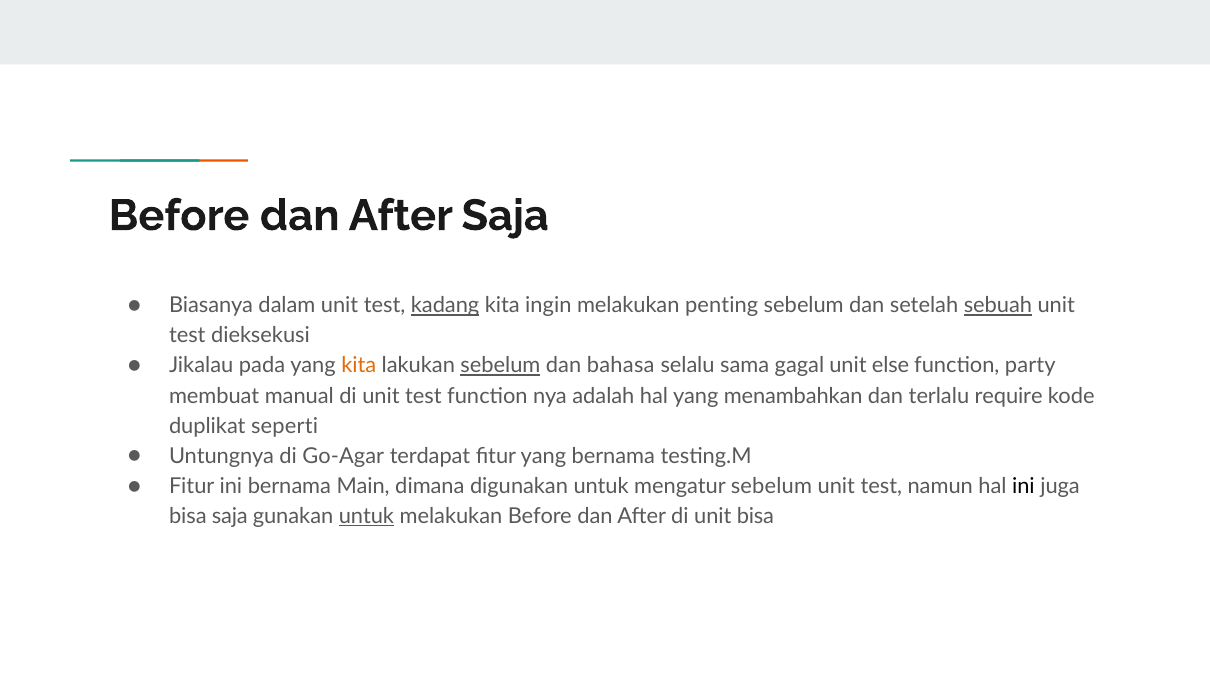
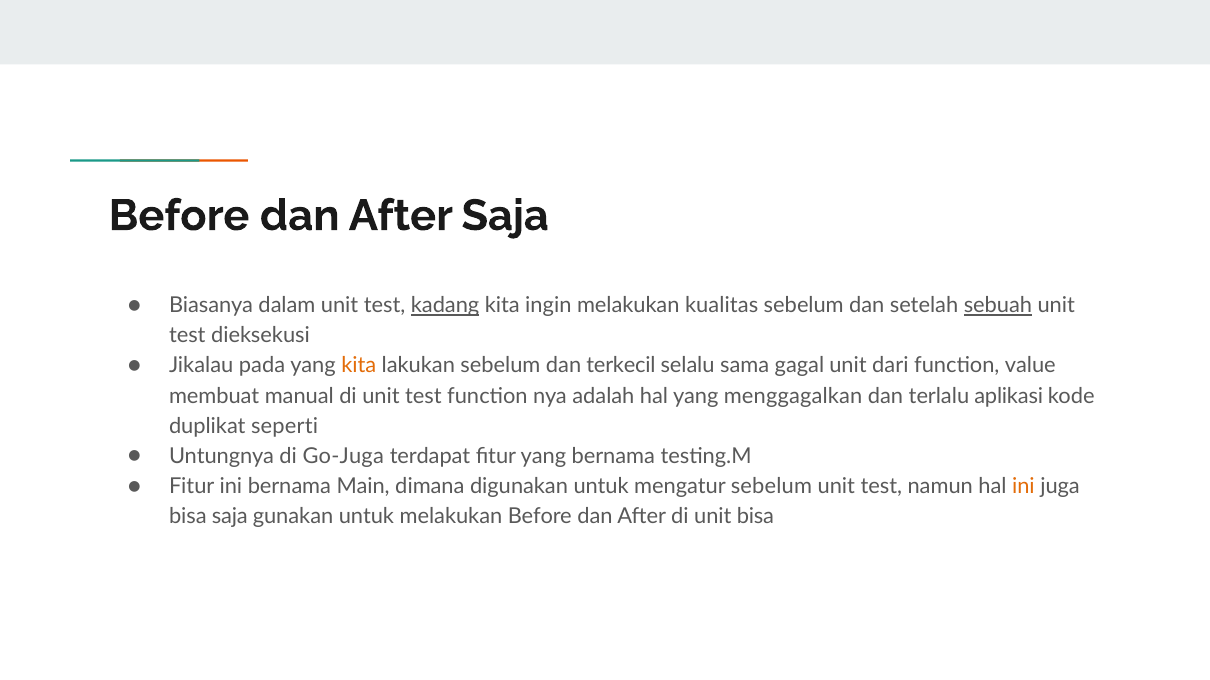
penting: penting -> kualitas
sebelum at (500, 366) underline: present -> none
bahasa: bahasa -> terkecil
else: else -> dari
party: party -> value
menambahkan: menambahkan -> menggagalkan
require: require -> aplikasi
Go-Agar: Go-Agar -> Go-Juga
ini at (1023, 487) colour: black -> orange
untuk at (366, 517) underline: present -> none
